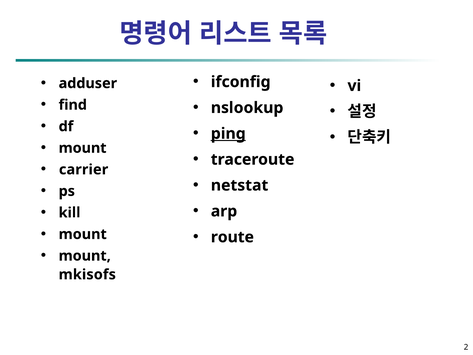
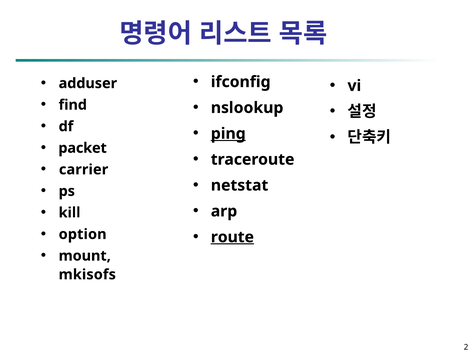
mount at (83, 148): mount -> packet
mount at (83, 234): mount -> option
route underline: none -> present
